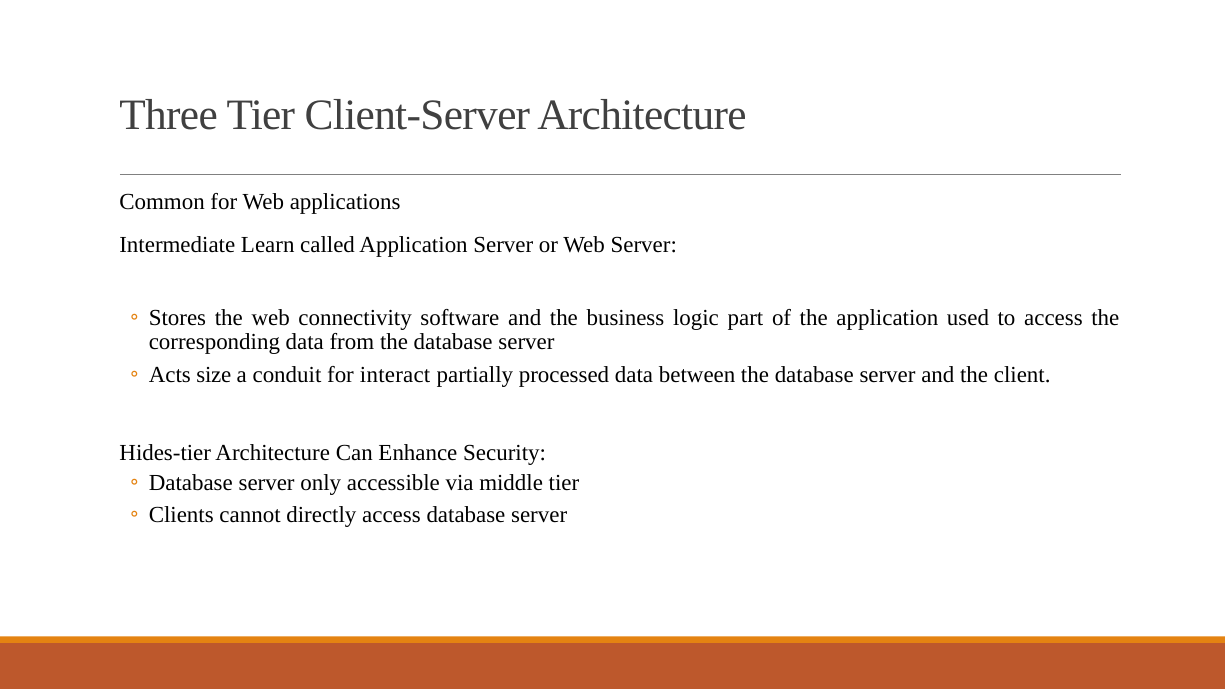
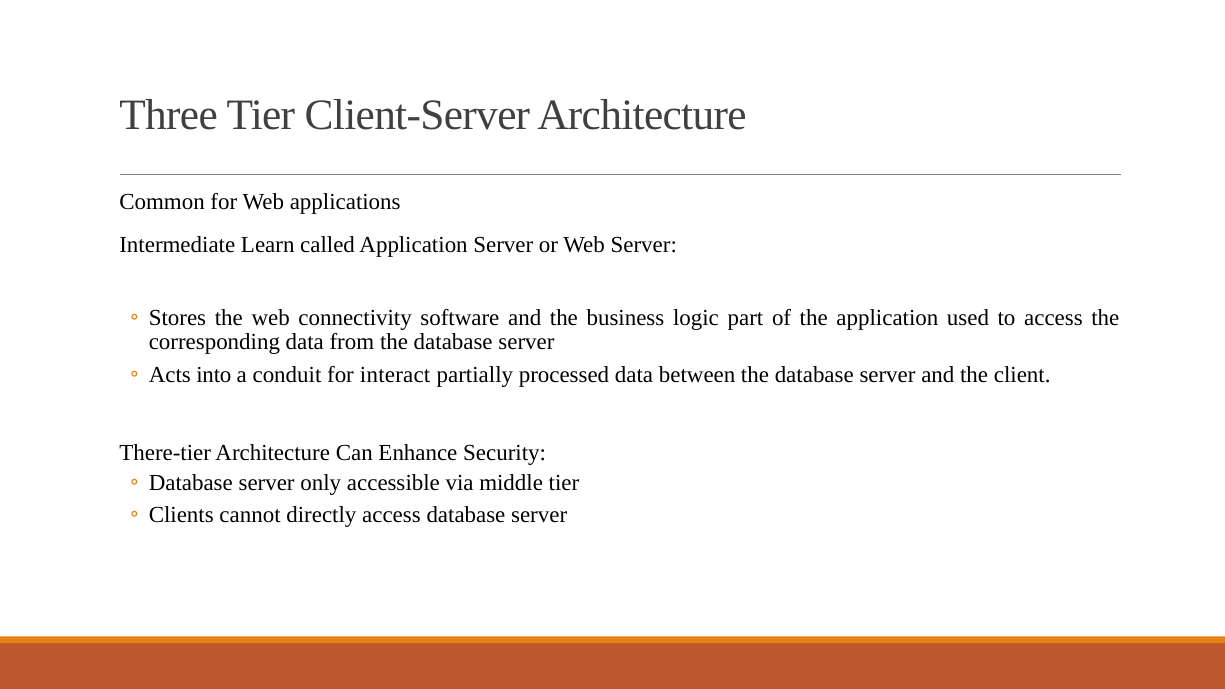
size: size -> into
Hides-tier: Hides-tier -> There-tier
